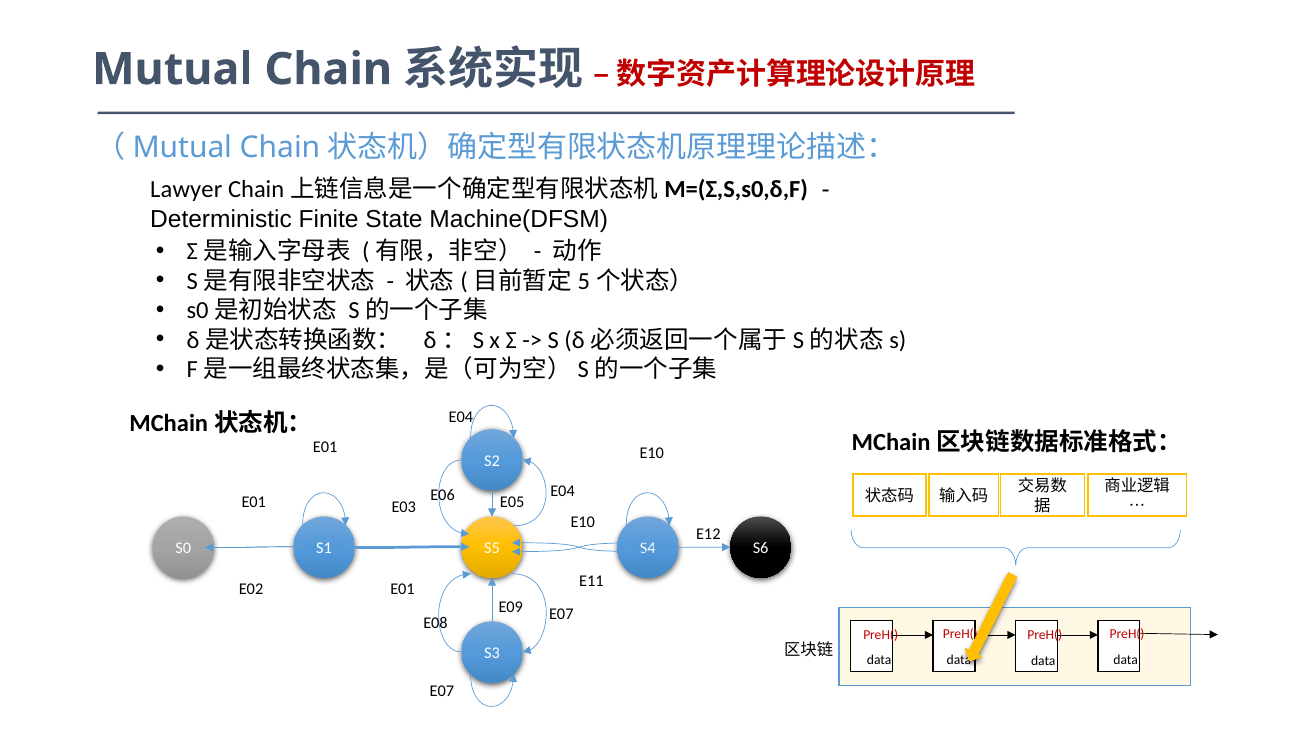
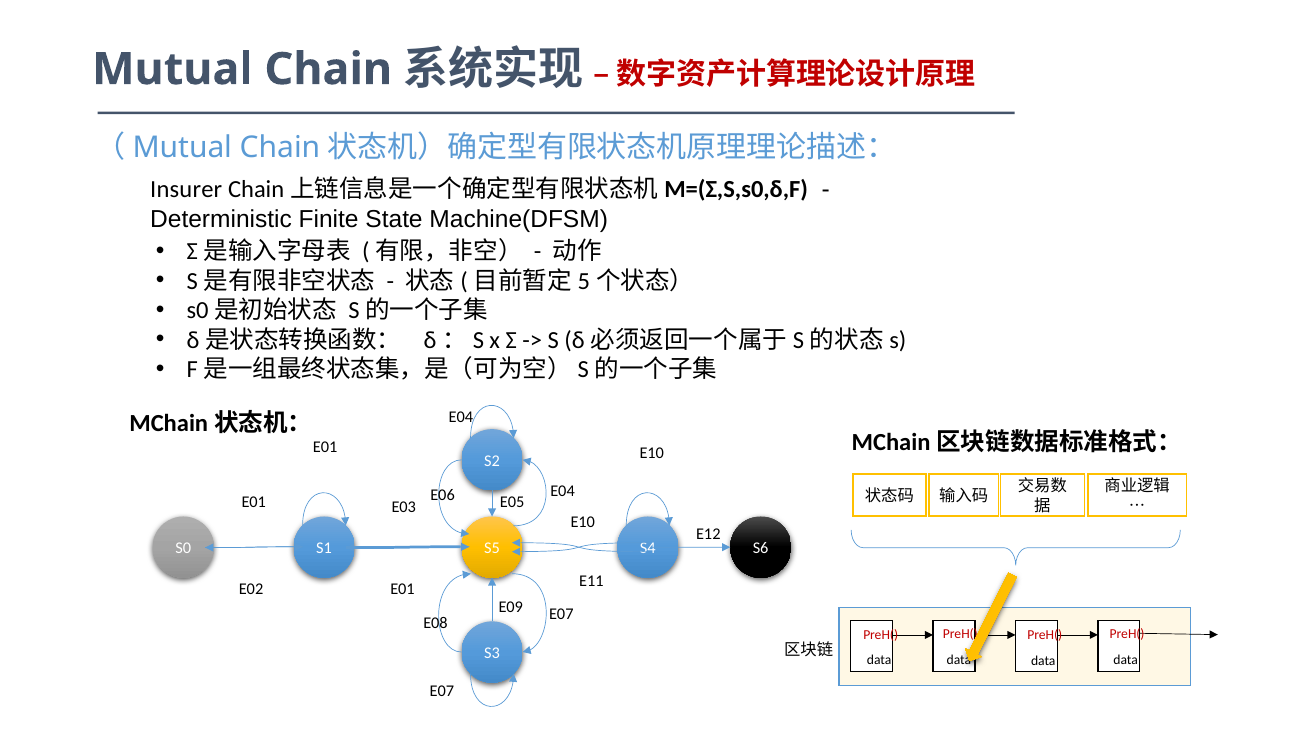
Lawyer: Lawyer -> Insurer
